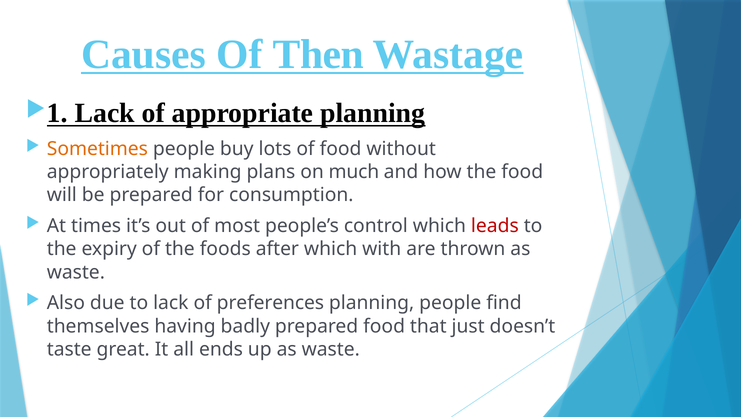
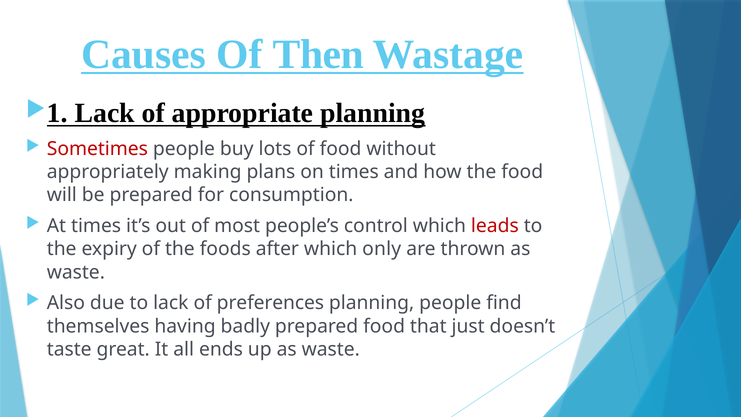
Sometimes colour: orange -> red
on much: much -> times
with: with -> only
